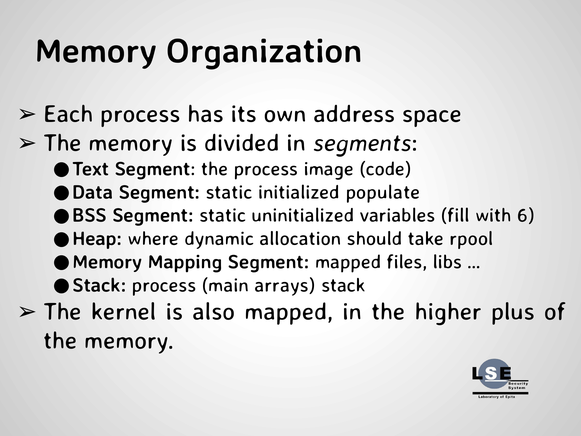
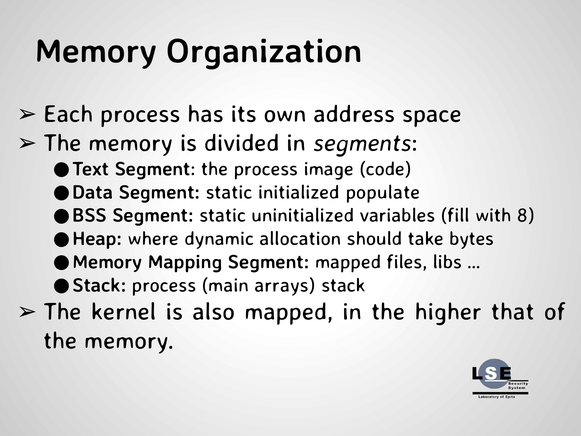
6: 6 -> 8
rpool: rpool -> bytes
plus: plus -> that
